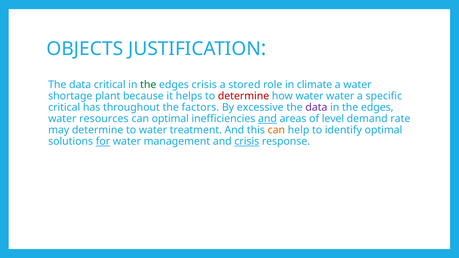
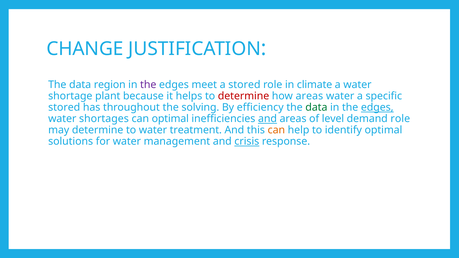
OBJECTS: OBJECTS -> CHANGE
data critical: critical -> region
the at (148, 85) colour: green -> purple
edges crisis: crisis -> meet
how water: water -> areas
critical at (64, 108): critical -> stored
factors: factors -> solving
excessive: excessive -> efficiency
data at (316, 108) colour: purple -> green
edges at (377, 108) underline: none -> present
resources: resources -> shortages
demand rate: rate -> role
for underline: present -> none
